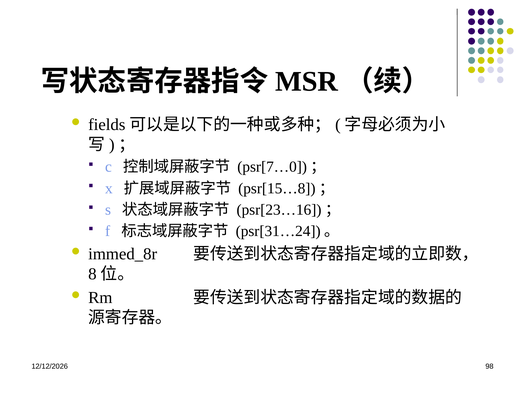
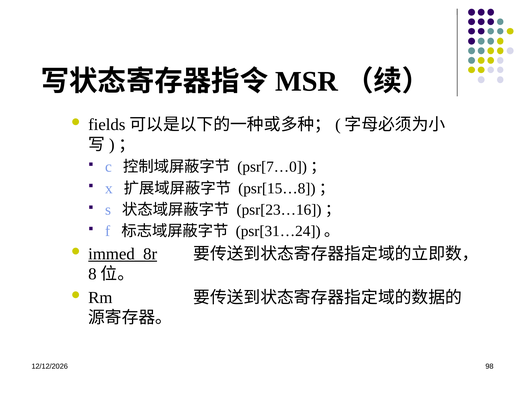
immed_8r underline: none -> present
